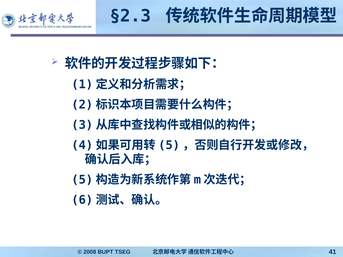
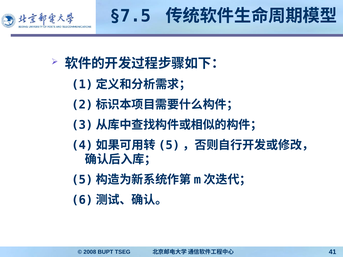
§2.3: §2.3 -> §7.5
